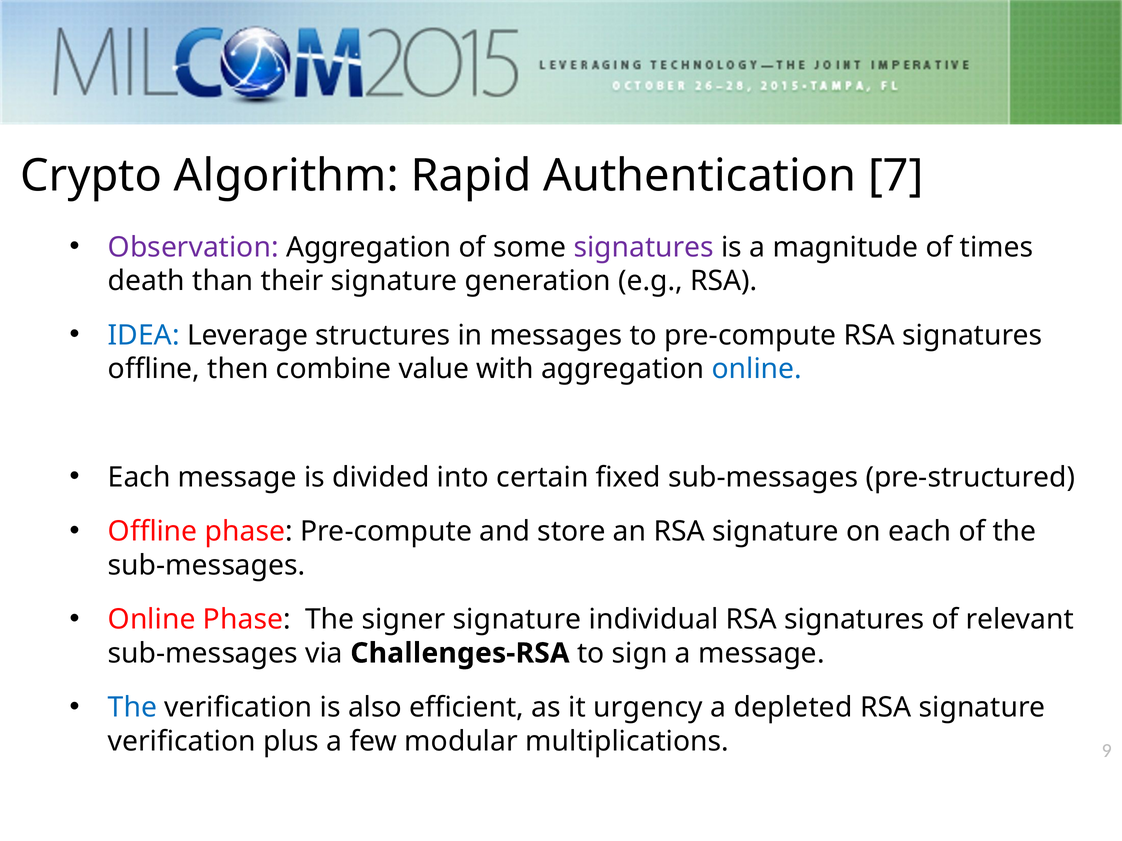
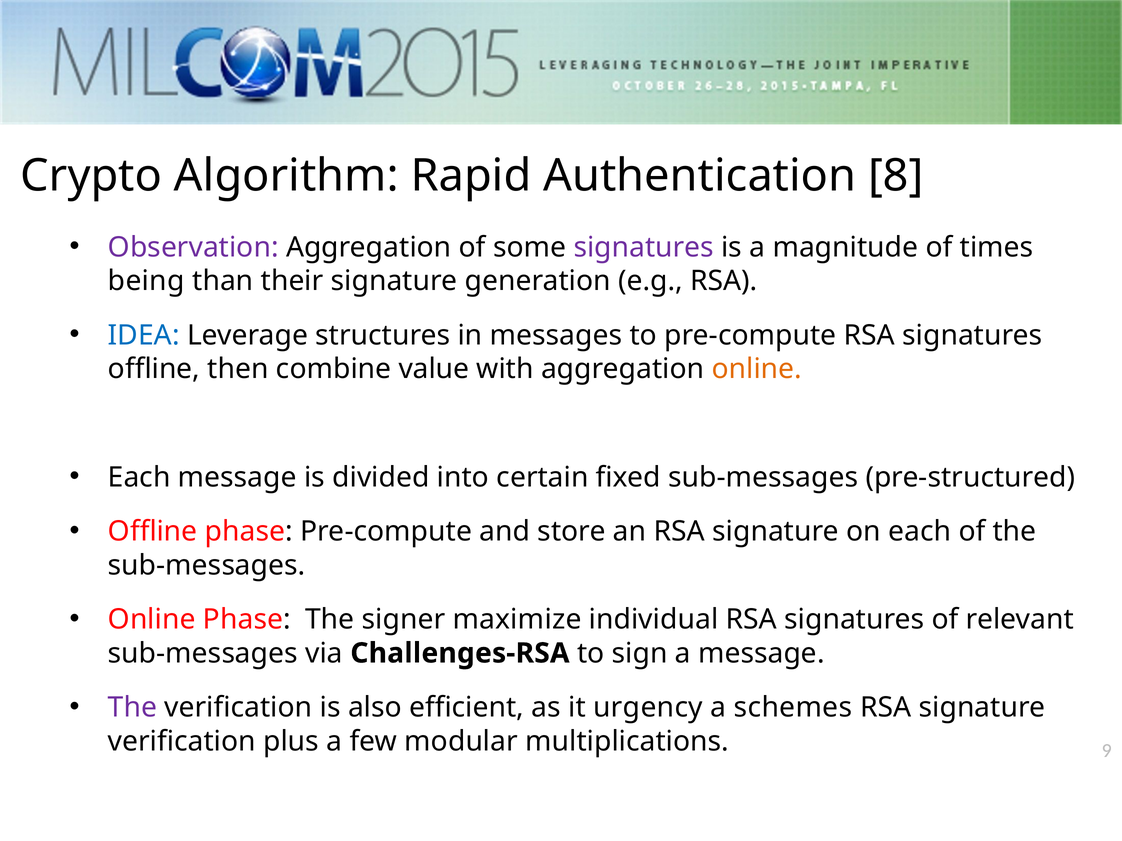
7: 7 -> 8
death: death -> being
online at (757, 369) colour: blue -> orange
signer signature: signature -> maximize
The at (133, 708) colour: blue -> purple
depleted: depleted -> schemes
